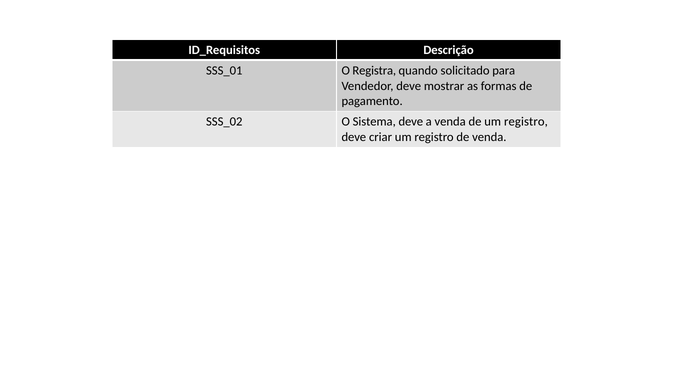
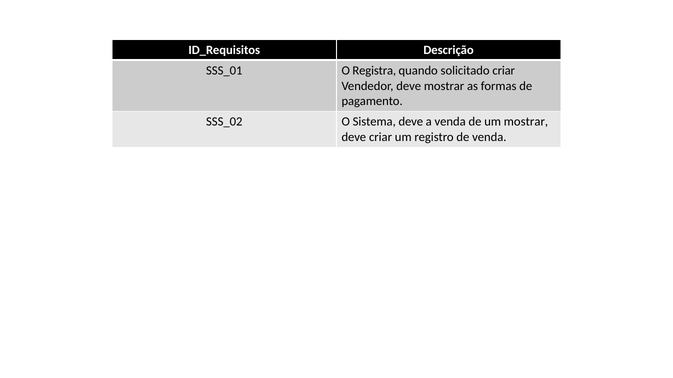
solicitado para: para -> criar
de um registro: registro -> mostrar
